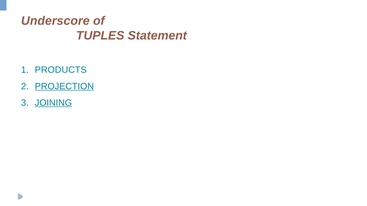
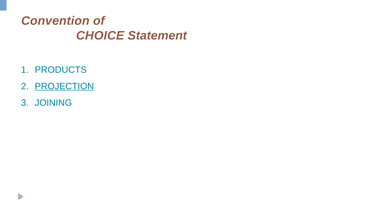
Underscore: Underscore -> Convention
TUPLES: TUPLES -> CHOICE
JOINING underline: present -> none
